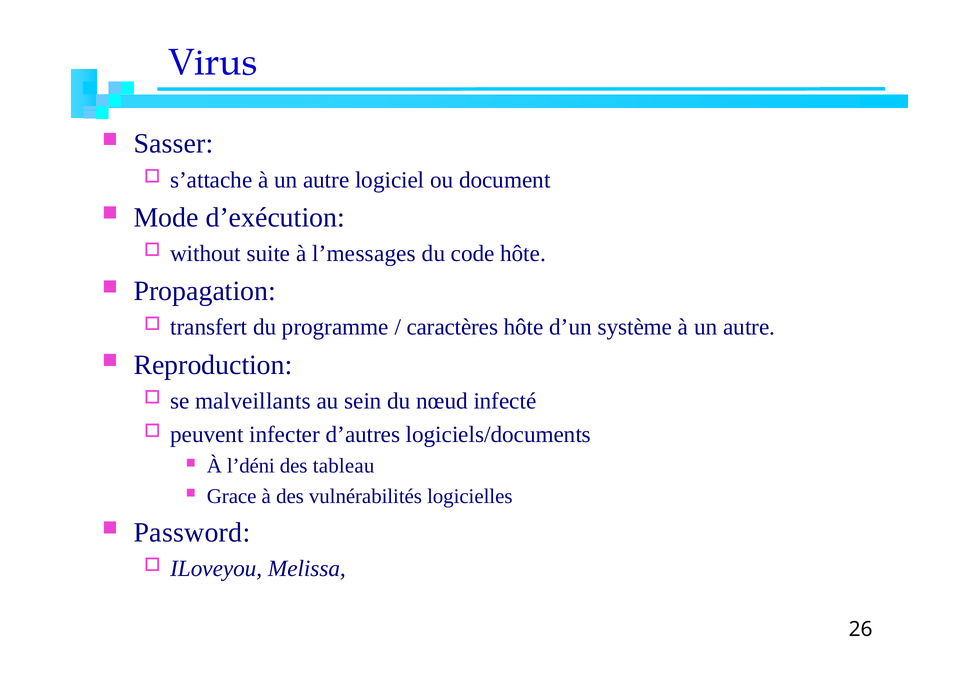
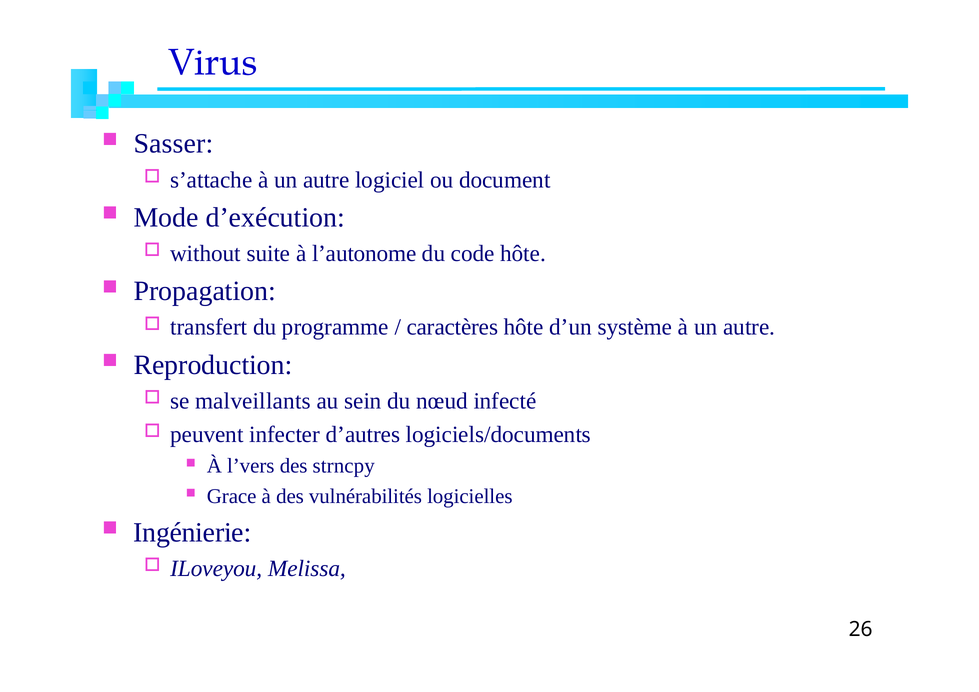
l’messages: l’messages -> l’autonome
l’déni: l’déni -> l’vers
tableau: tableau -> strncpy
Password: Password -> Ingénierie
